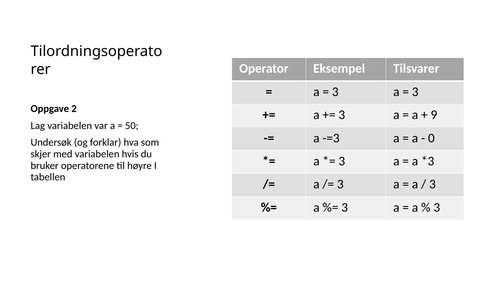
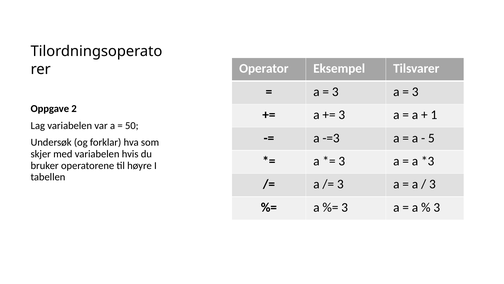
9: 9 -> 1
0: 0 -> 5
